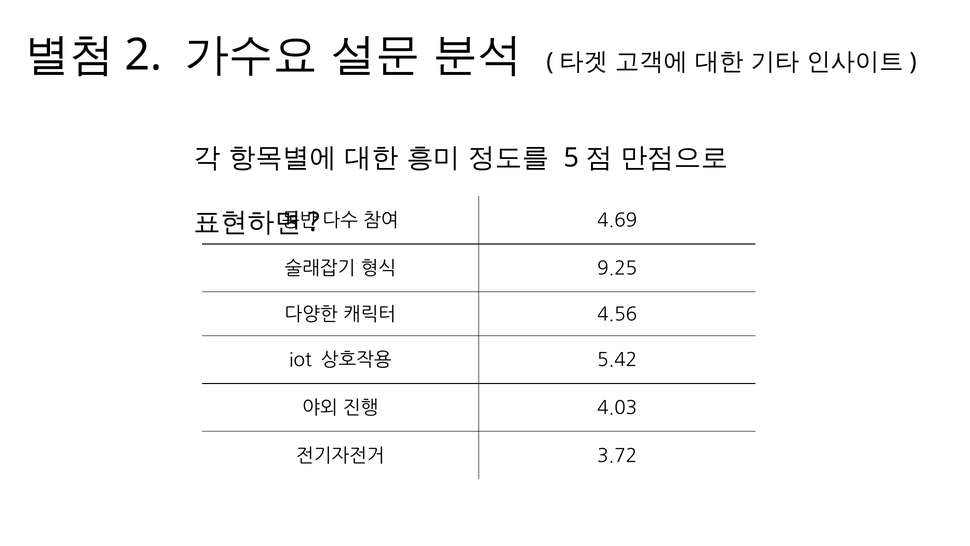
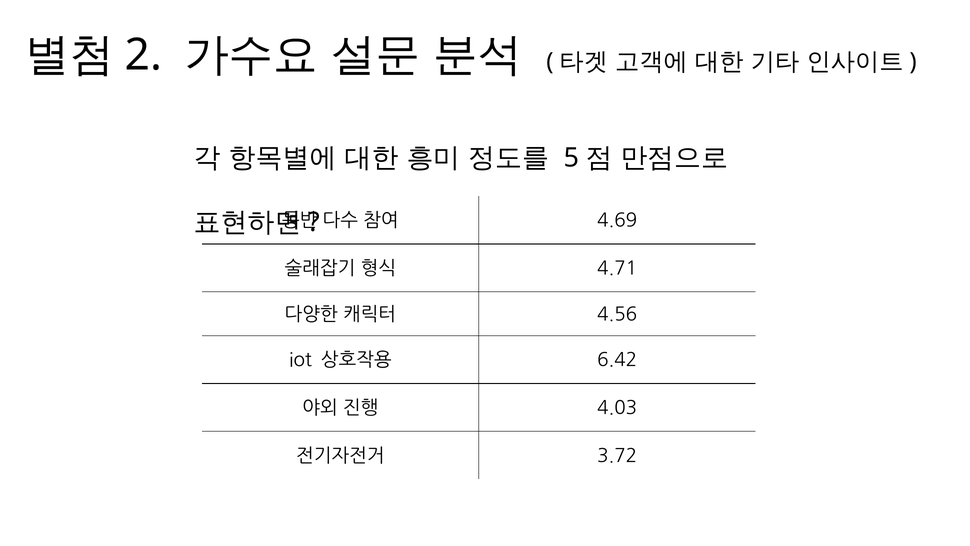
9.25: 9.25 -> 4.71
5.42: 5.42 -> 6.42
